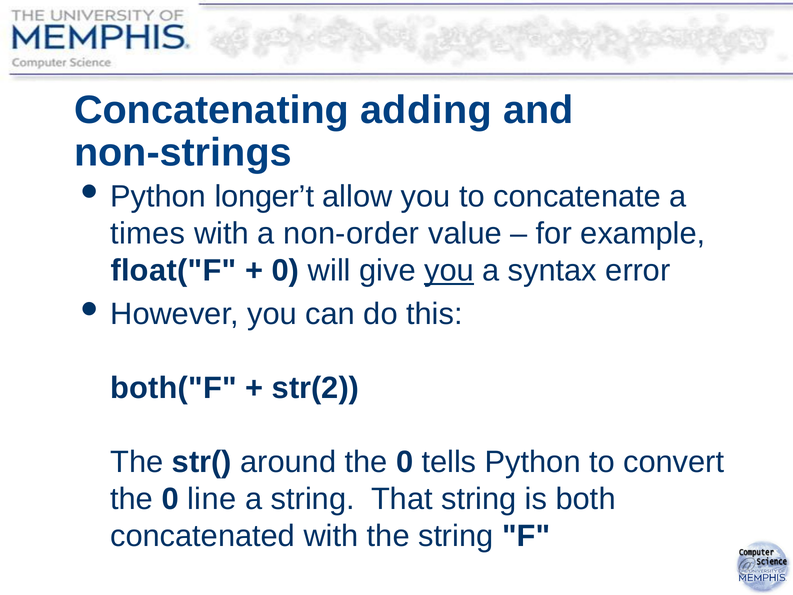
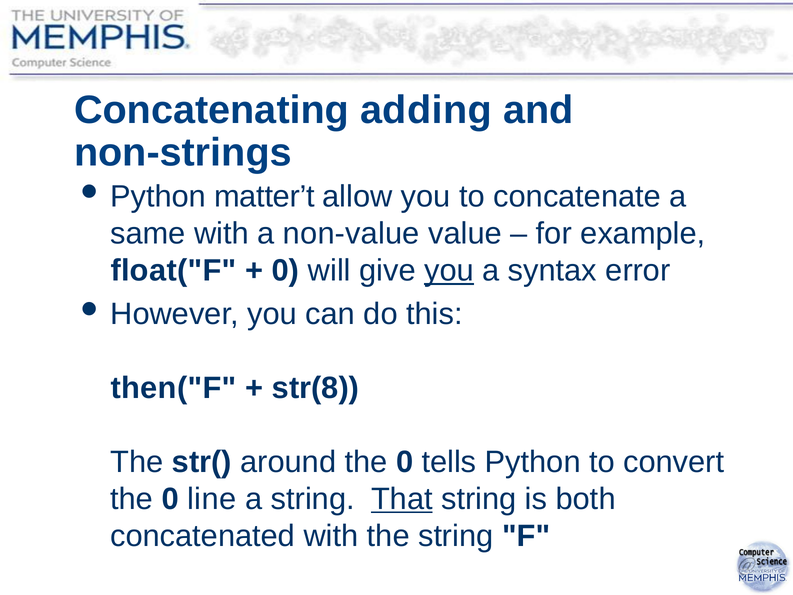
longer’t: longer’t -> matter’t
times: times -> same
non-order: non-order -> non-value
both("F: both("F -> then("F
str(2: str(2 -> str(8
That underline: none -> present
